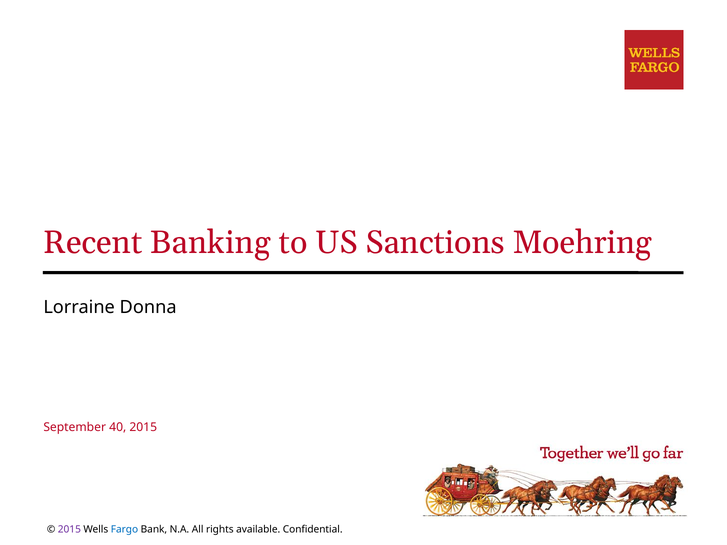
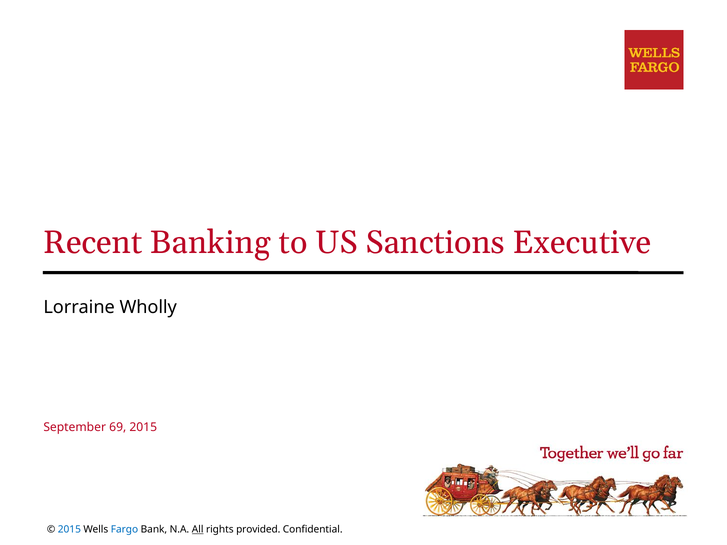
Moehring: Moehring -> Executive
Donna: Donna -> Wholly
40: 40 -> 69
2015 at (69, 530) colour: purple -> blue
All underline: none -> present
available: available -> provided
